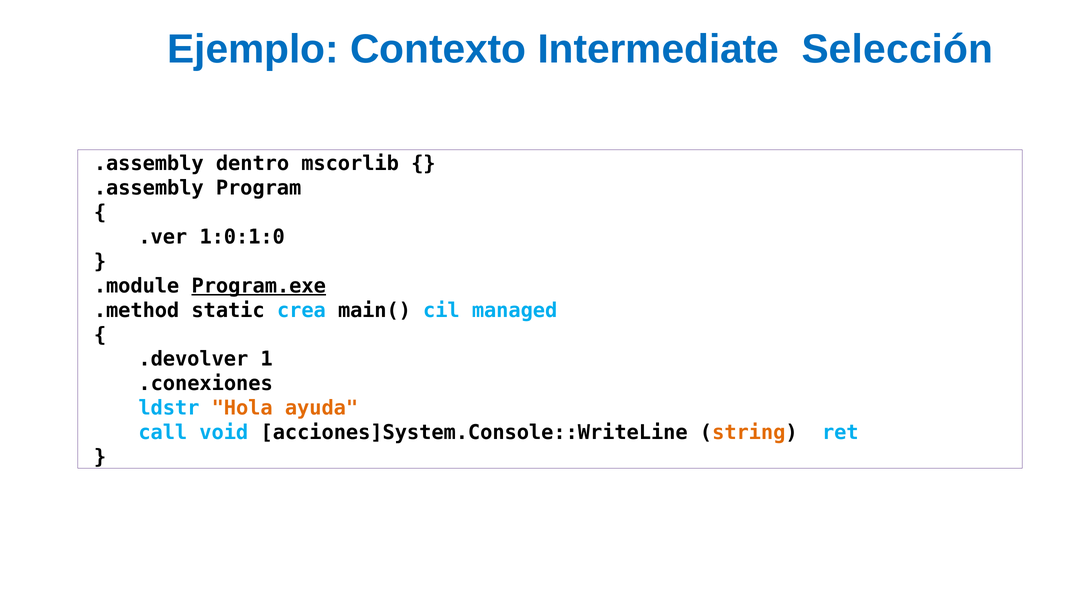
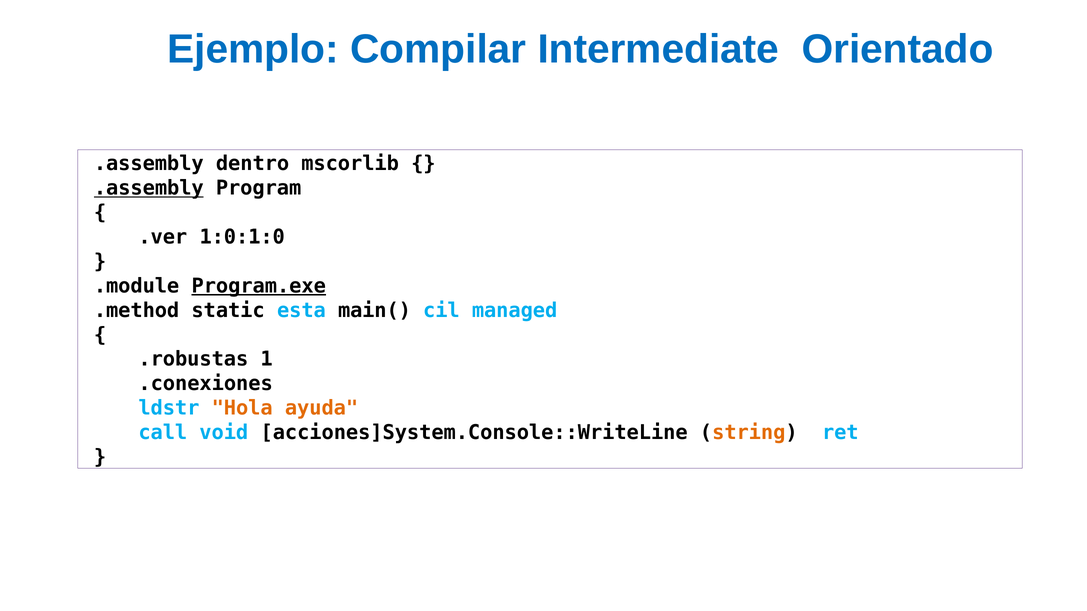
Contexto: Contexto -> Compilar
Selección: Selección -> Orientado
.assembly at (149, 188) underline: none -> present
crea: crea -> esta
.devolver: .devolver -> .robustas
